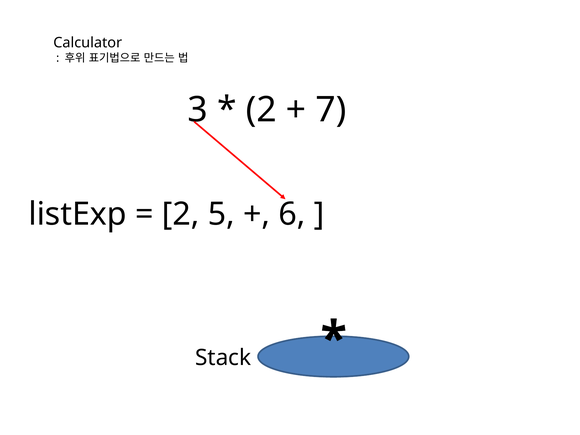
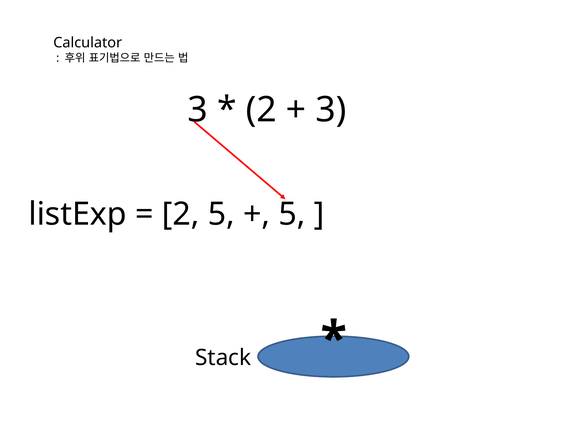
7 at (331, 110): 7 -> 3
6 at (292, 214): 6 -> 5
